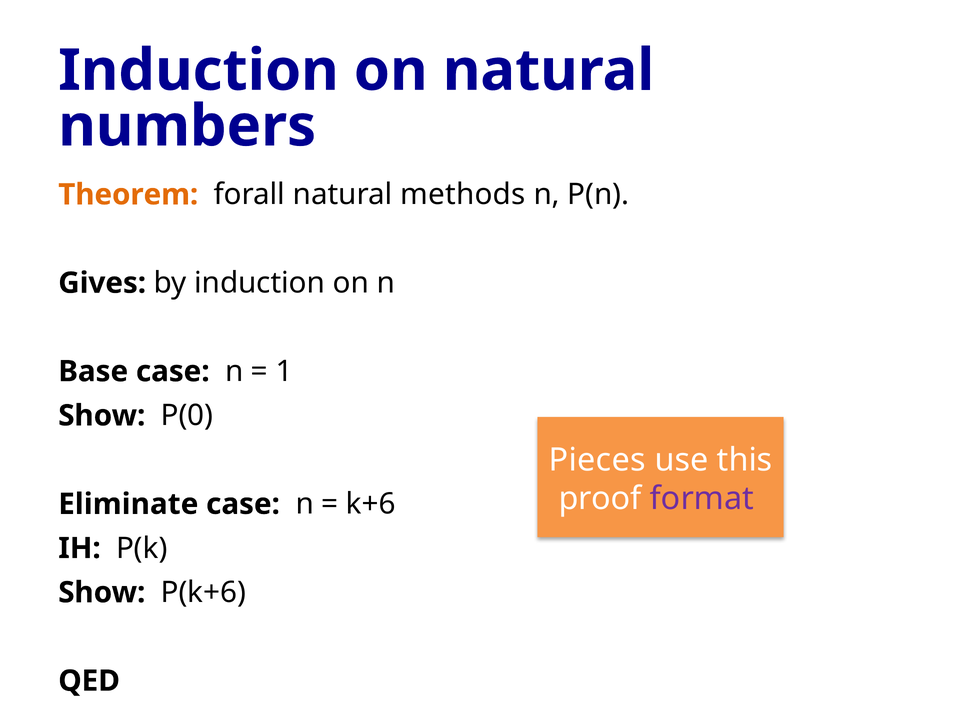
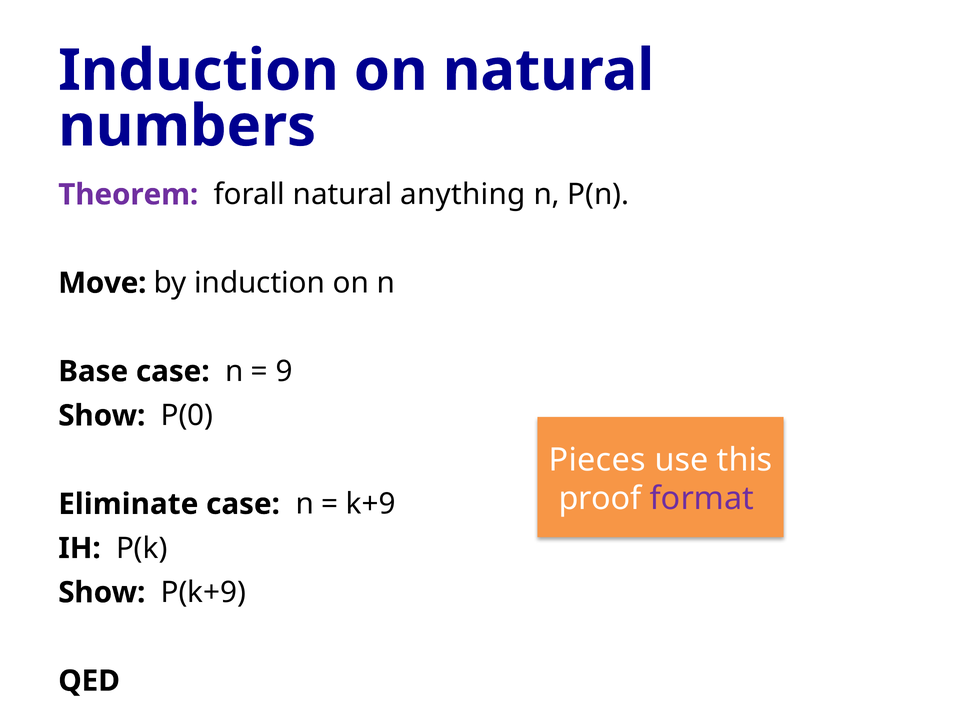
Theorem colour: orange -> purple
methods: methods -> anything
Gives: Gives -> Move
1: 1 -> 9
k+6: k+6 -> k+9
P(k+6: P(k+6 -> P(k+9
